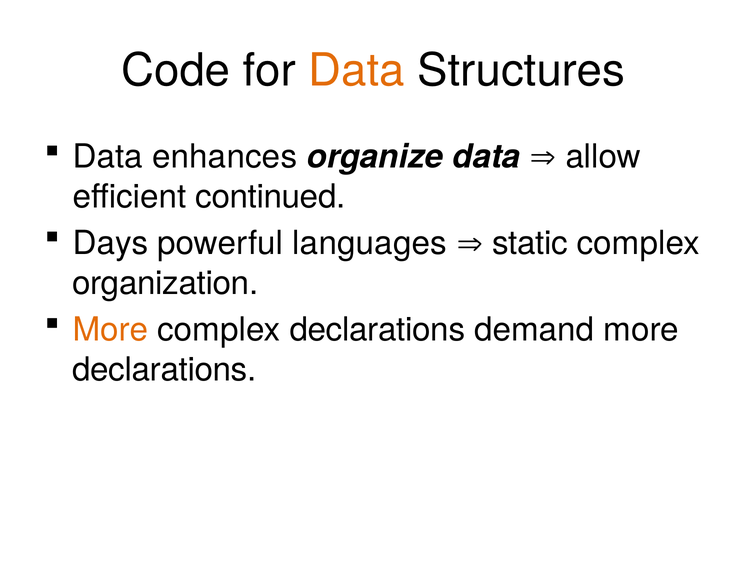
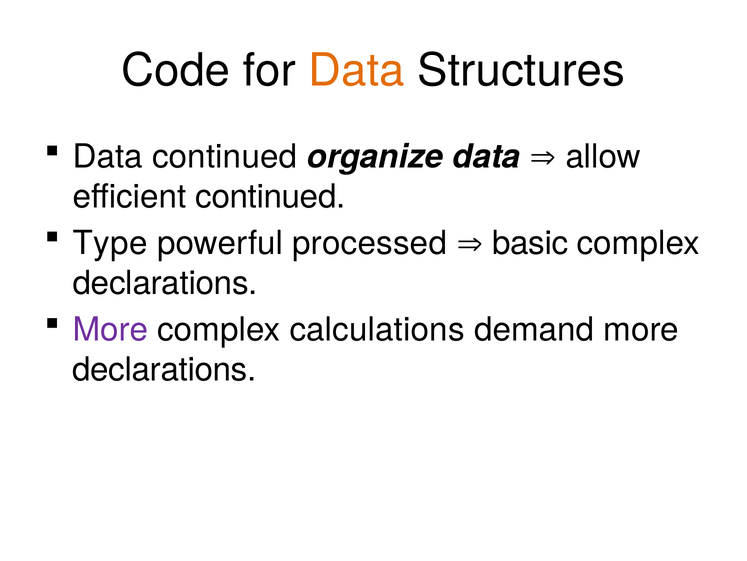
Data enhances: enhances -> continued
Days: Days -> Type
languages: languages -> processed
static: static -> basic
organization at (165, 283): organization -> declarations
More at (110, 329) colour: orange -> purple
complex declarations: declarations -> calculations
